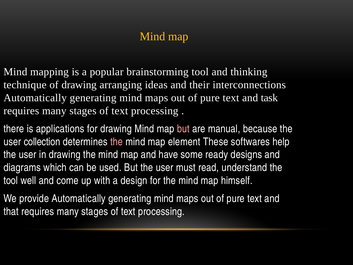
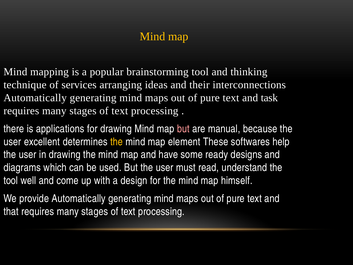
of drawing: drawing -> services
collection: collection -> excellent
the at (117, 142) colour: pink -> yellow
